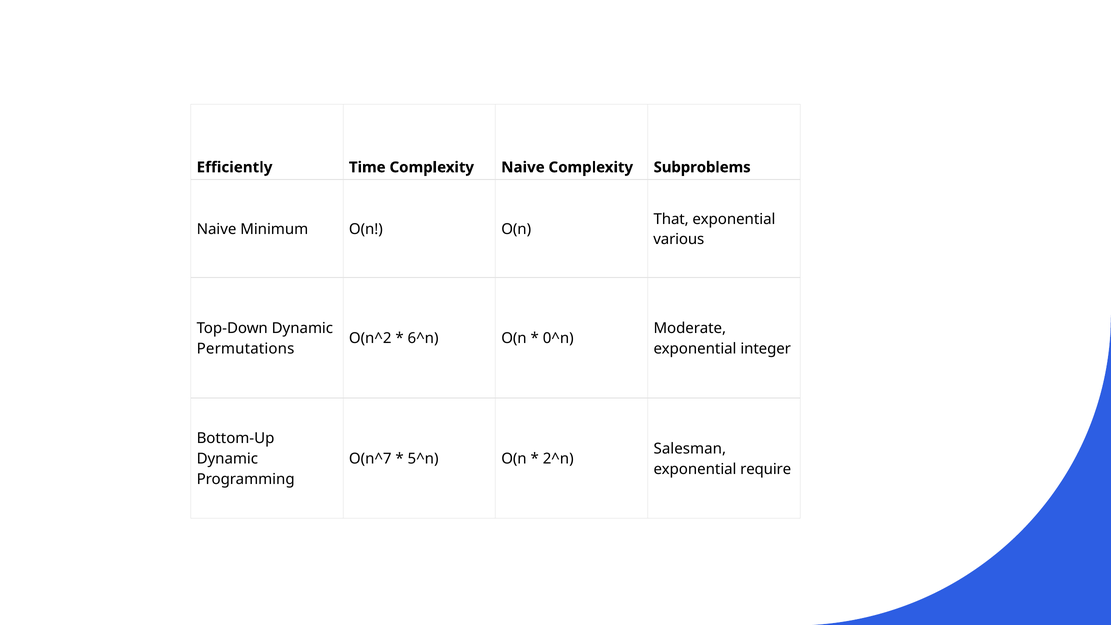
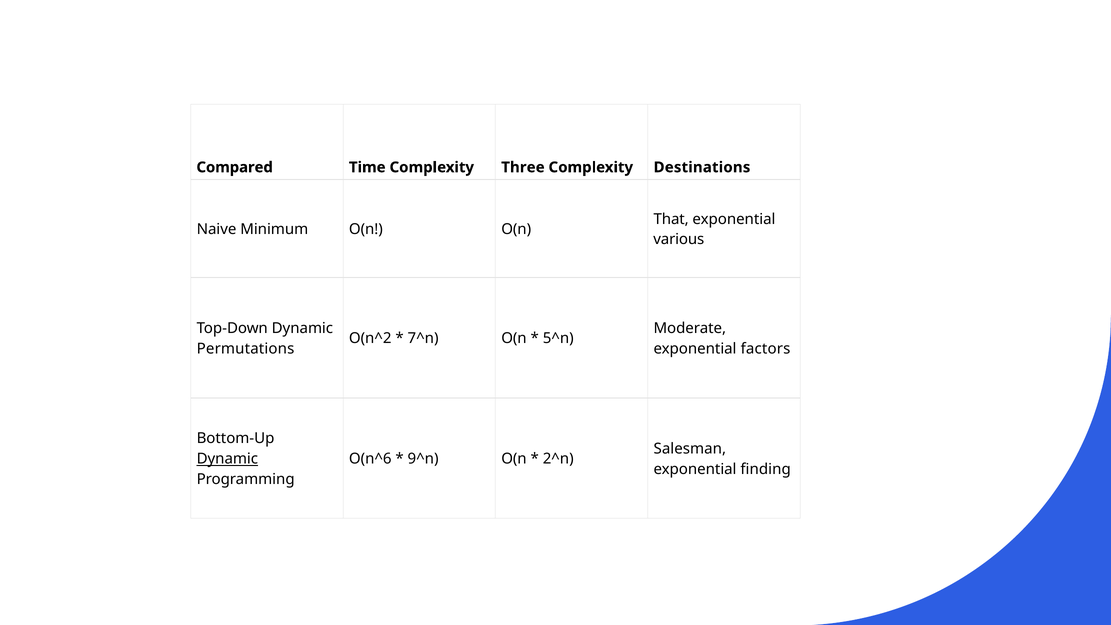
Efficiently: Efficiently -> Compared
Complexity Naive: Naive -> Three
Subproblems: Subproblems -> Destinations
6^n: 6^n -> 7^n
0^n: 0^n -> 5^n
integer: integer -> factors
Dynamic at (227, 459) underline: none -> present
O(n^7: O(n^7 -> O(n^6
5^n: 5^n -> 9^n
require: require -> finding
